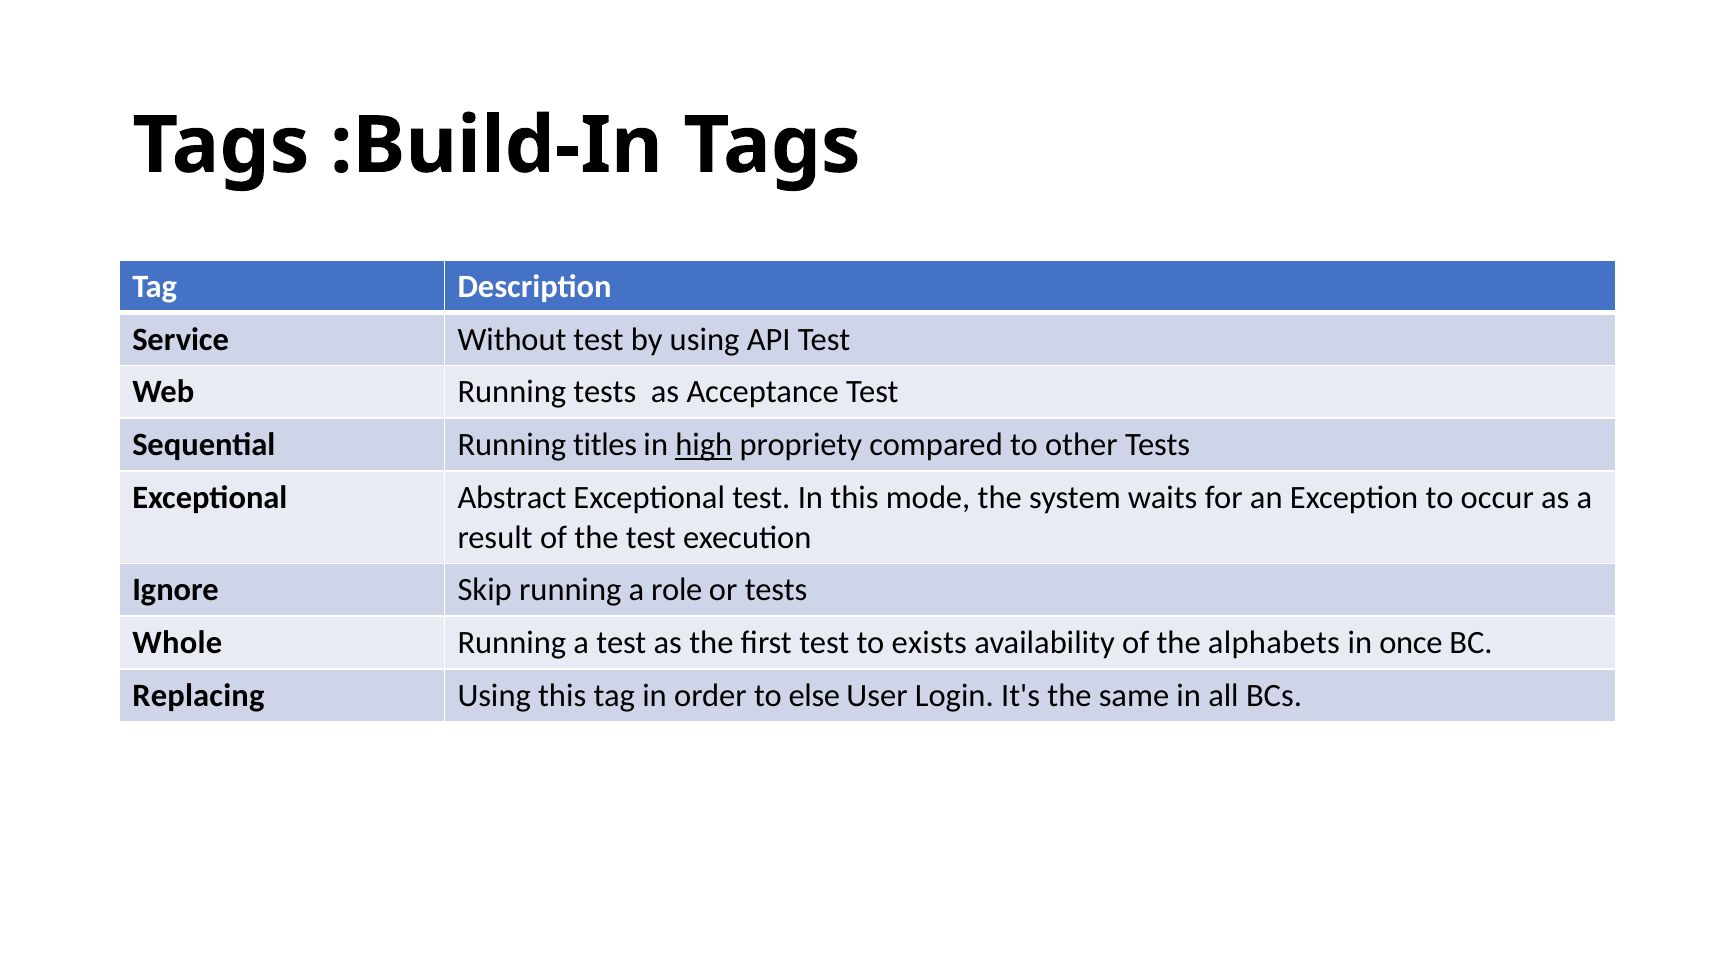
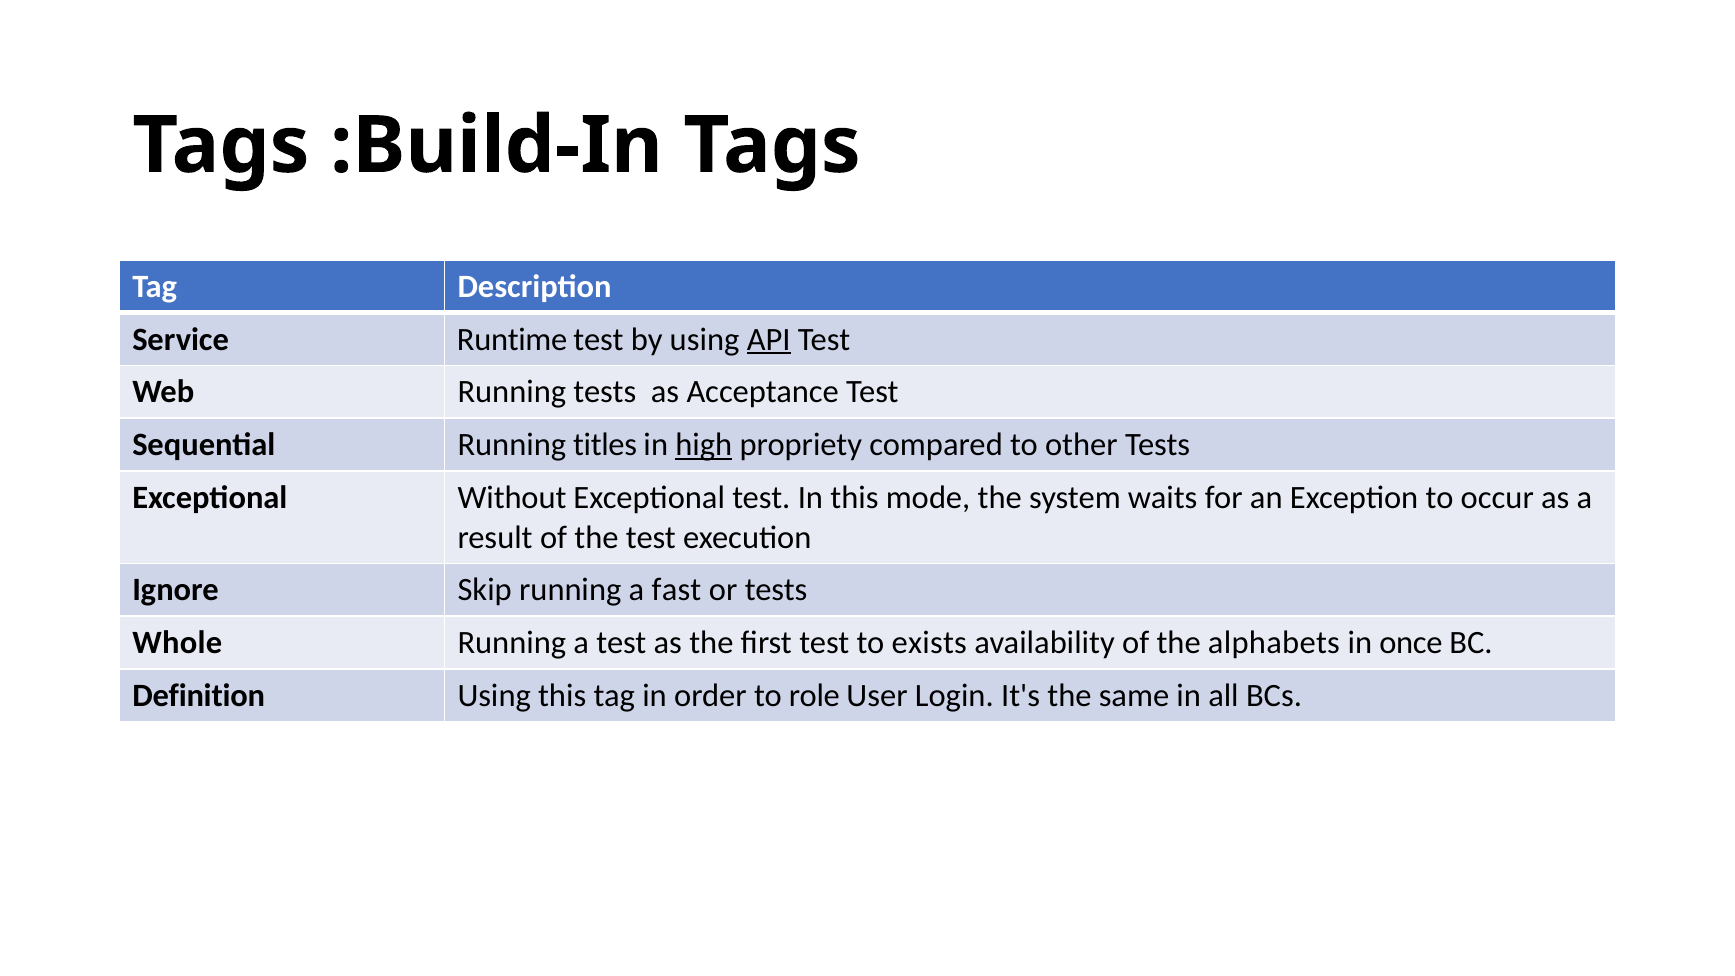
Without: Without -> Runtime
API underline: none -> present
Abstract: Abstract -> Without
role: role -> fast
Replacing: Replacing -> Definition
else: else -> role
